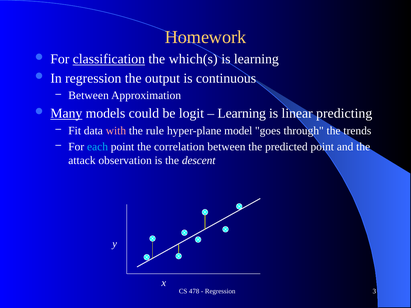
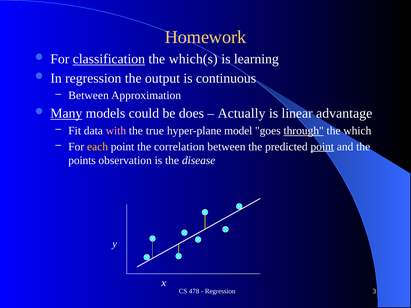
logit: logit -> does
Learning at (242, 114): Learning -> Actually
predicting: predicting -> advantage
rule: rule -> true
through underline: none -> present
trends: trends -> which
each colour: light blue -> yellow
point at (322, 147) underline: none -> present
attack: attack -> points
descent: descent -> disease
